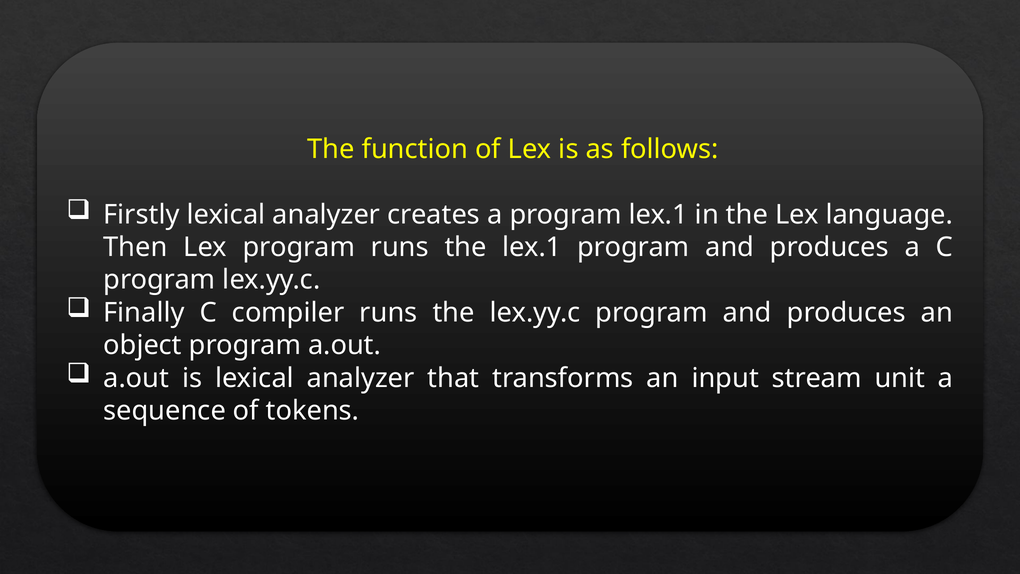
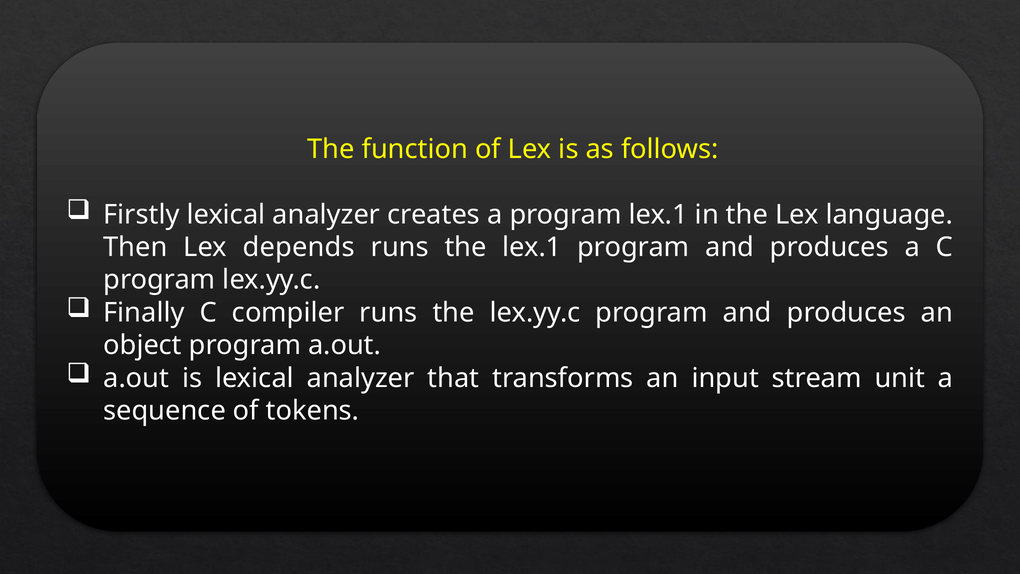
Lex program: program -> depends
